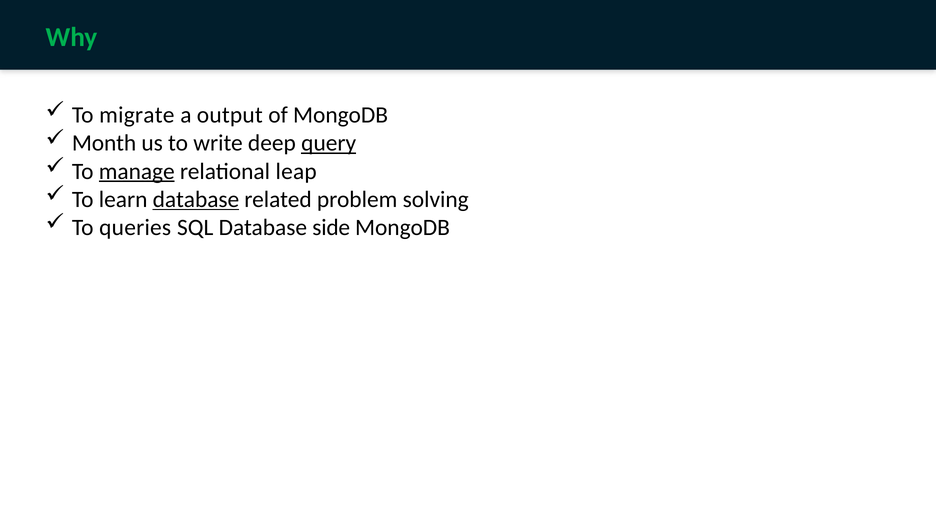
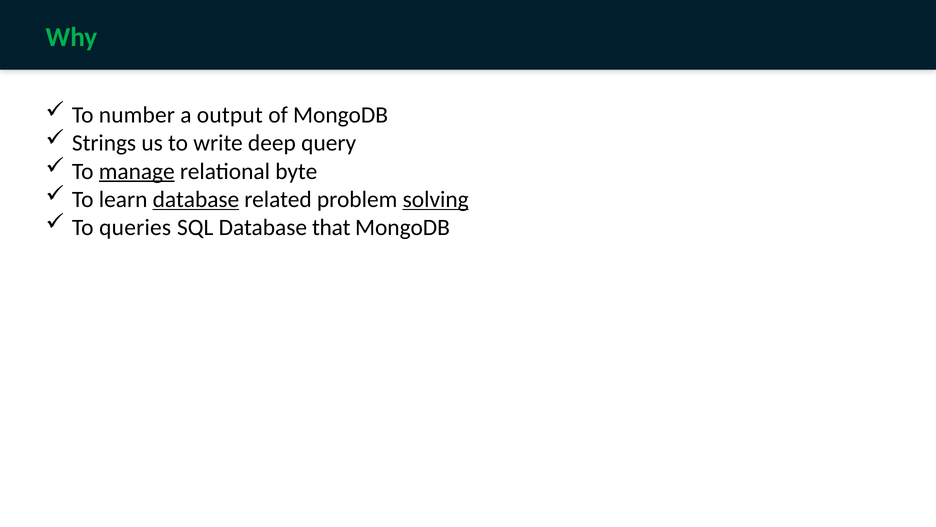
migrate: migrate -> number
Month: Month -> Strings
query underline: present -> none
leap: leap -> byte
solving underline: none -> present
side: side -> that
